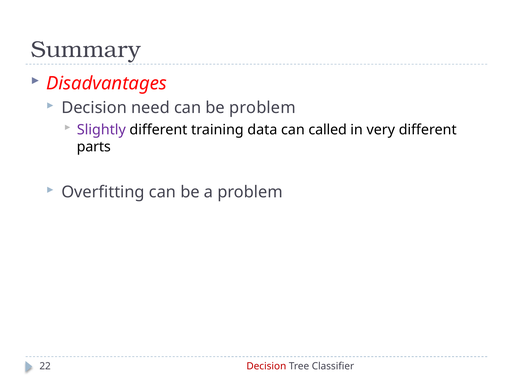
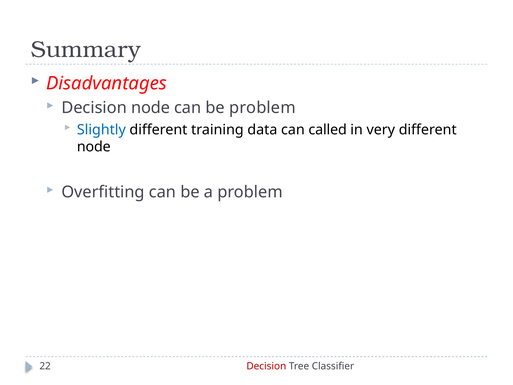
Decision need: need -> node
Slightly colour: purple -> blue
parts at (94, 147): parts -> node
